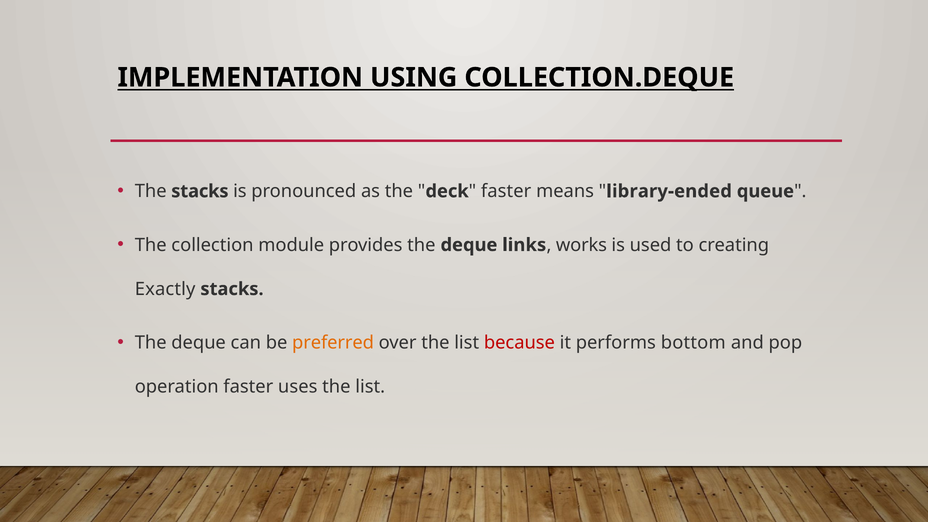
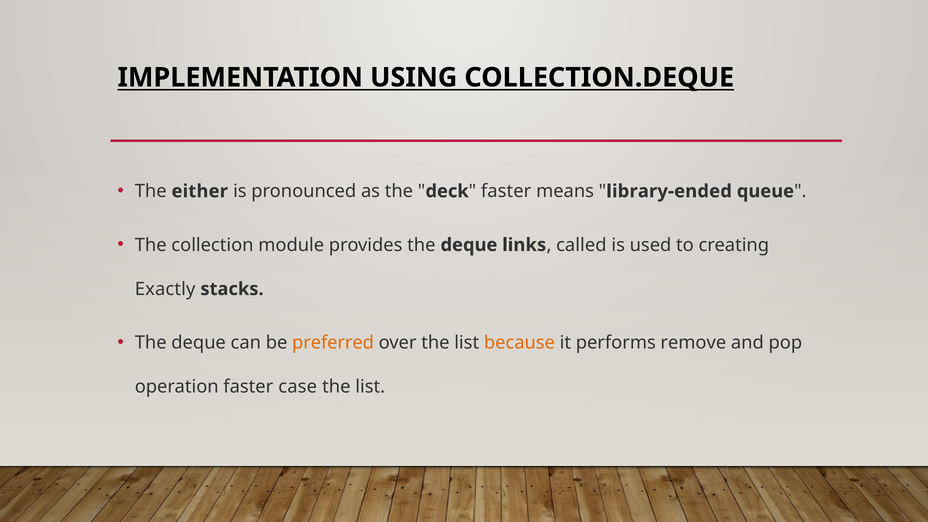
The stacks: stacks -> either
works: works -> called
because colour: red -> orange
bottom: bottom -> remove
uses: uses -> case
